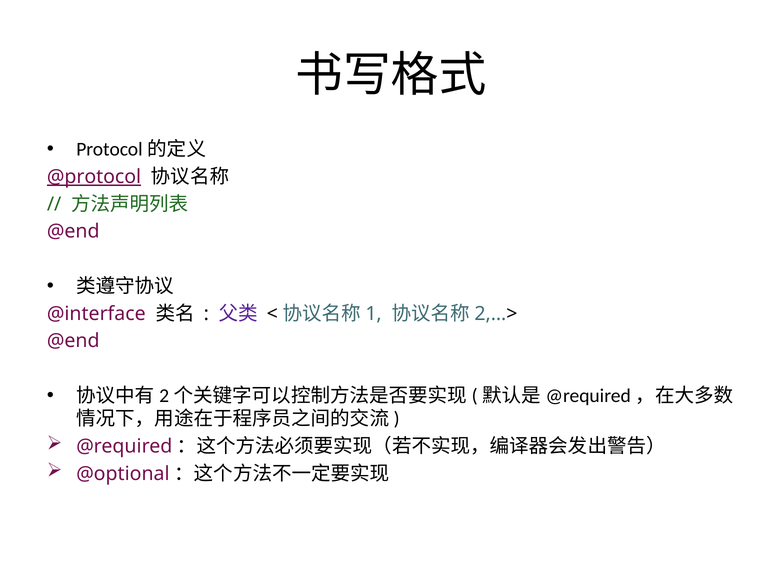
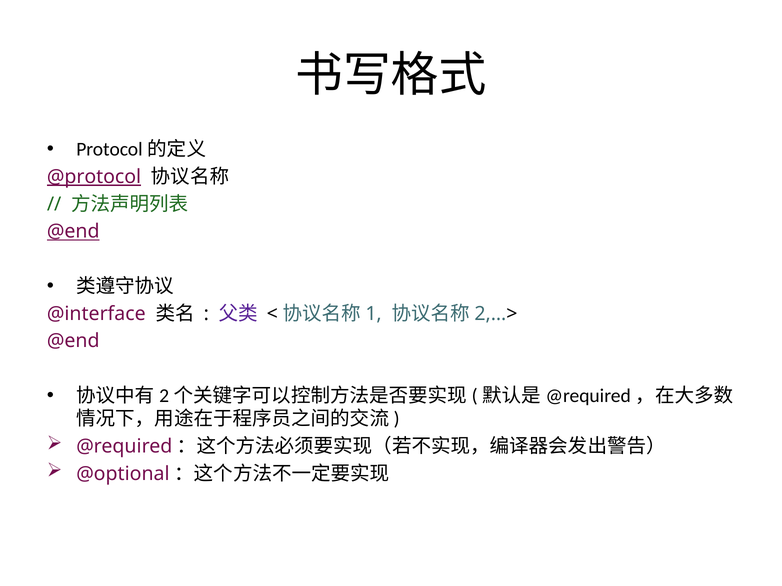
@end at (73, 232) underline: none -> present
